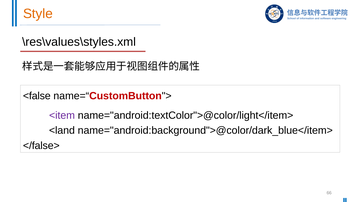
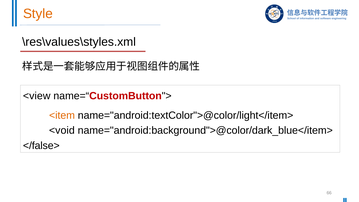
<false: <false -> <view
<item colour: purple -> orange
<land: <land -> <void
